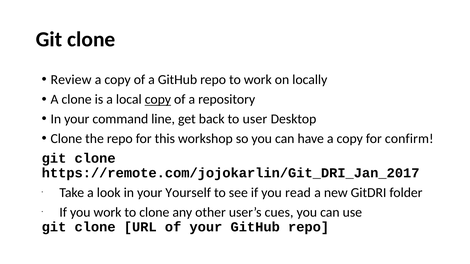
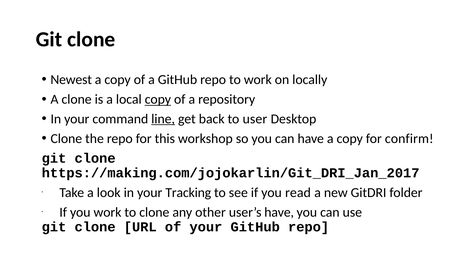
Review: Review -> Newest
line underline: none -> present
https://remote.com/jojokarlin/Git_DRI_Jan_2017: https://remote.com/jojokarlin/Git_DRI_Jan_2017 -> https://making.com/jojokarlin/Git_DRI_Jan_2017
Yourself: Yourself -> Tracking
user’s cues: cues -> have
